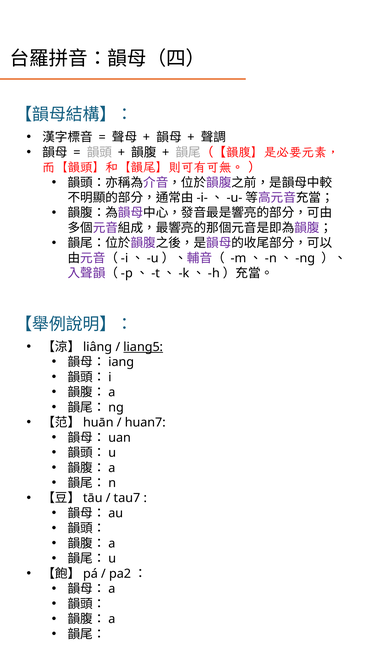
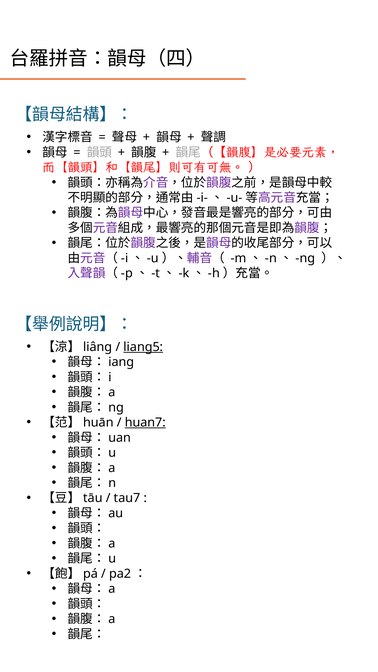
huan7 underline: none -> present
